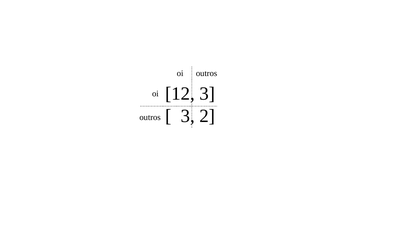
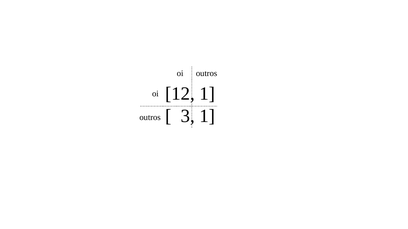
12 3: 3 -> 1
3 2: 2 -> 1
